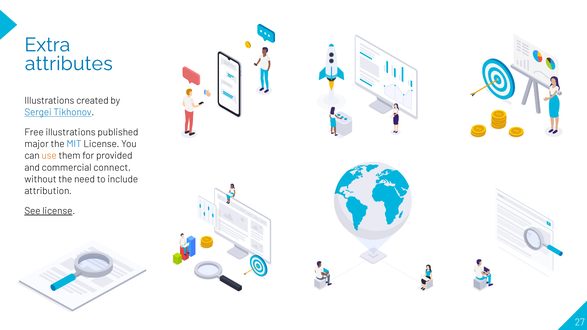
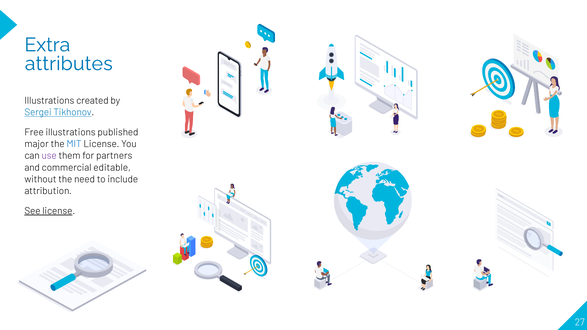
use colour: orange -> purple
provided: provided -> partners
connect: connect -> editable
